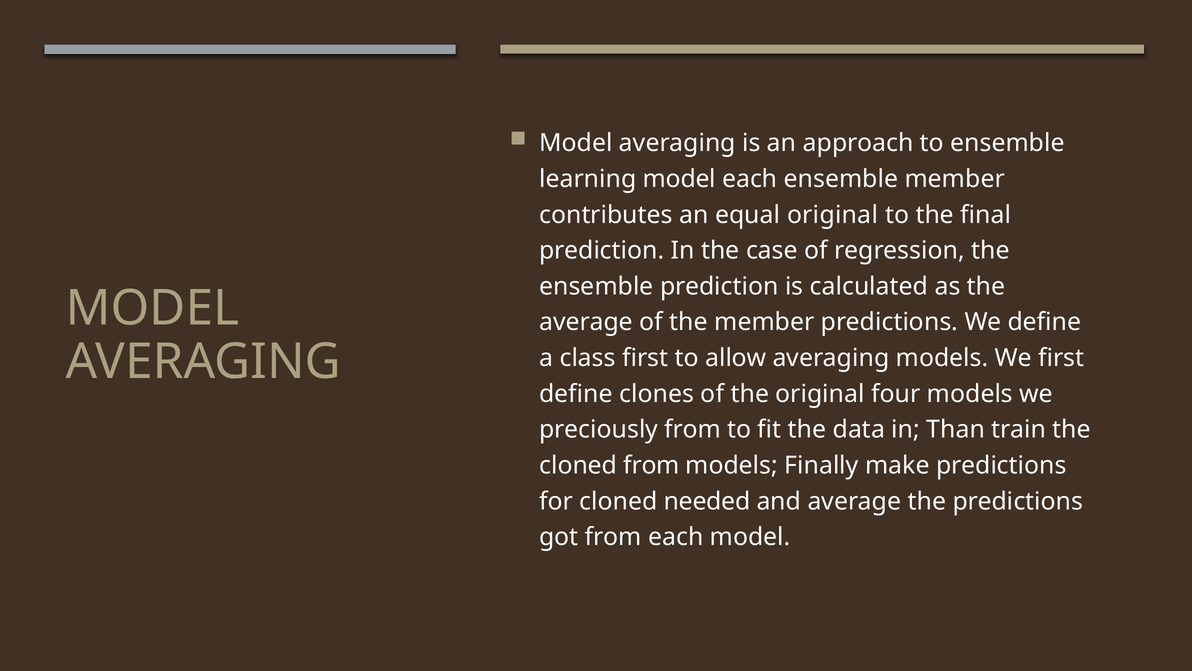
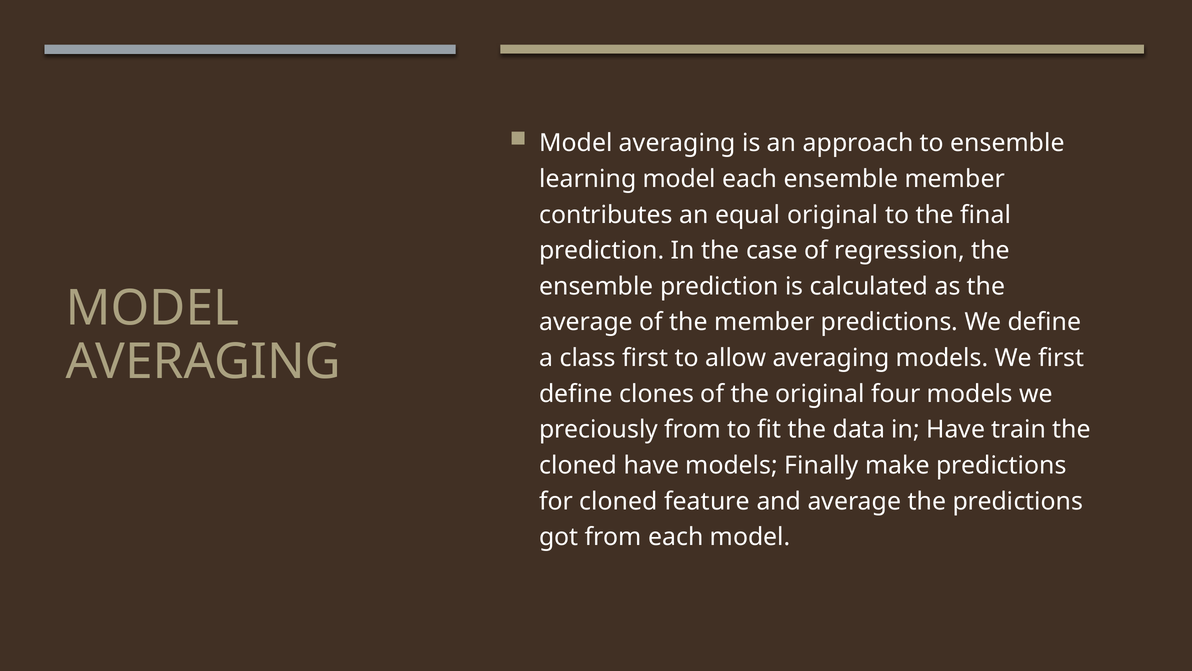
in Than: Than -> Have
cloned from: from -> have
needed: needed -> feature
